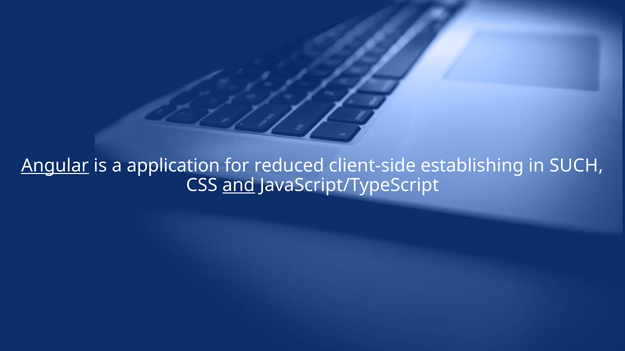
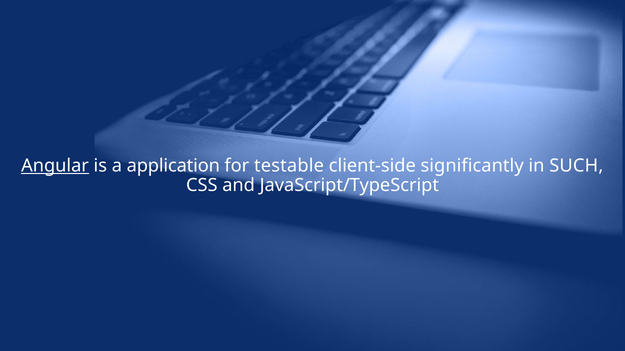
reduced: reduced -> testable
establishing: establishing -> significantly
and underline: present -> none
